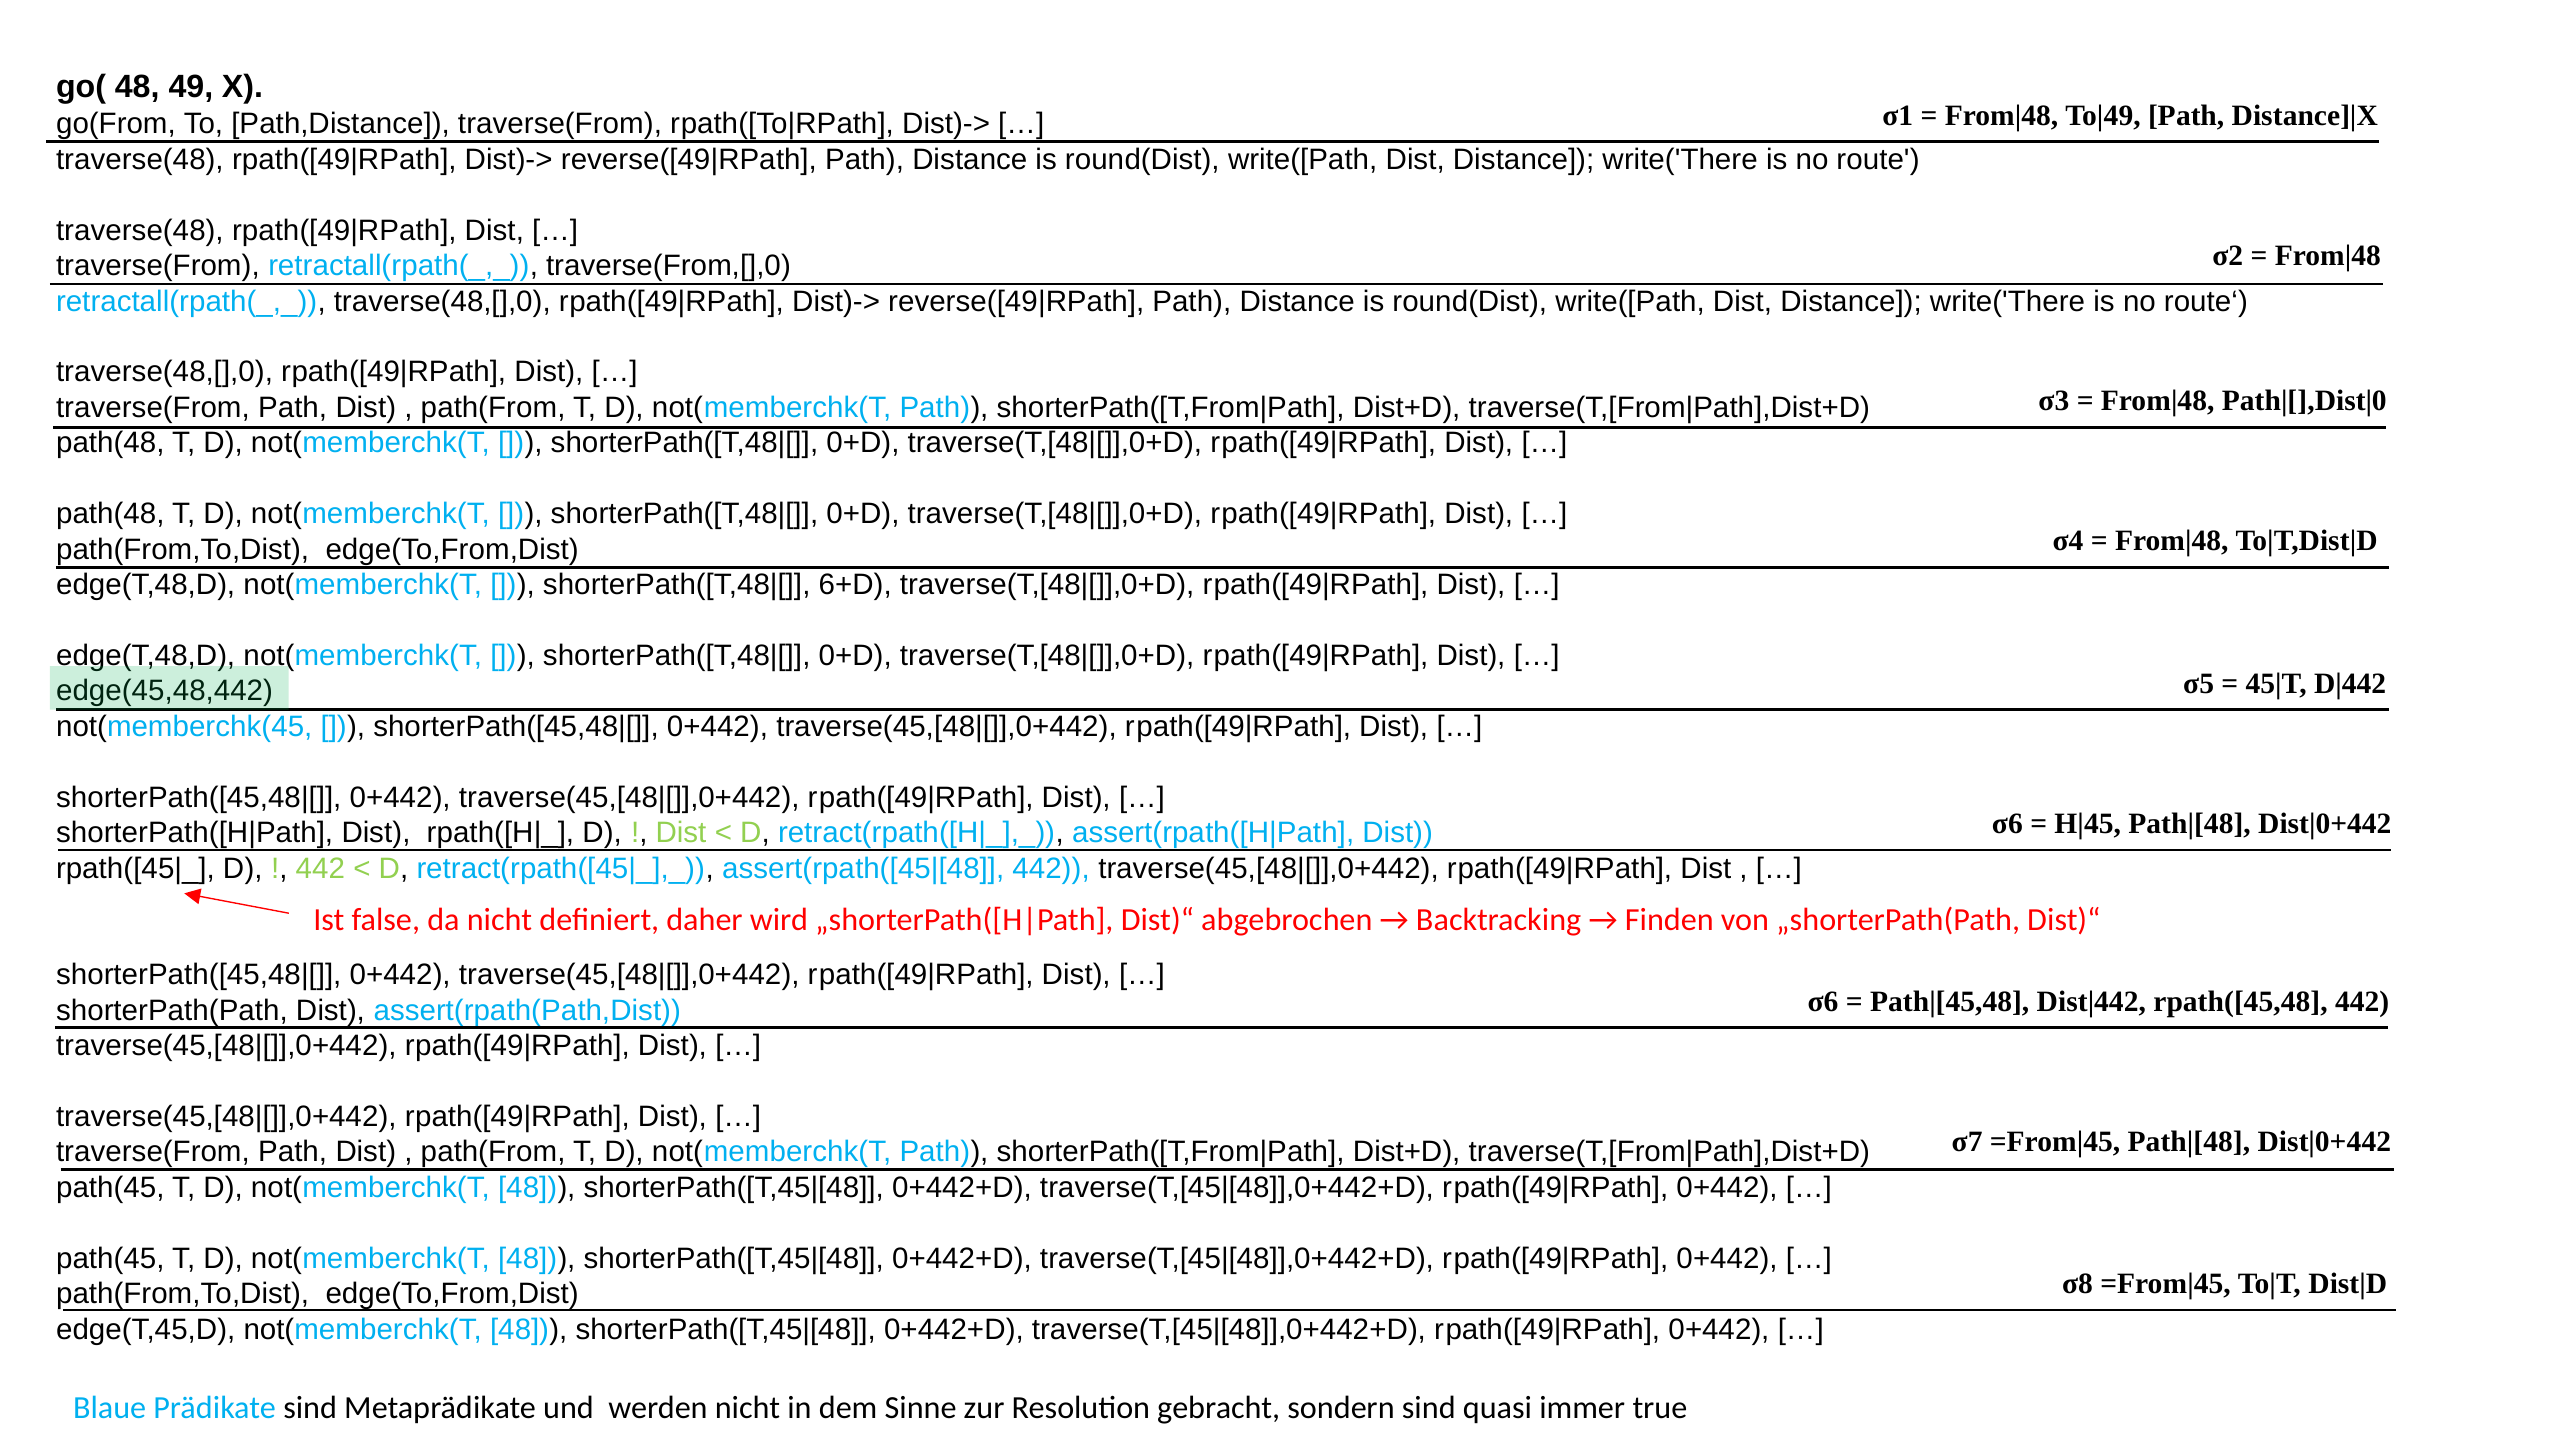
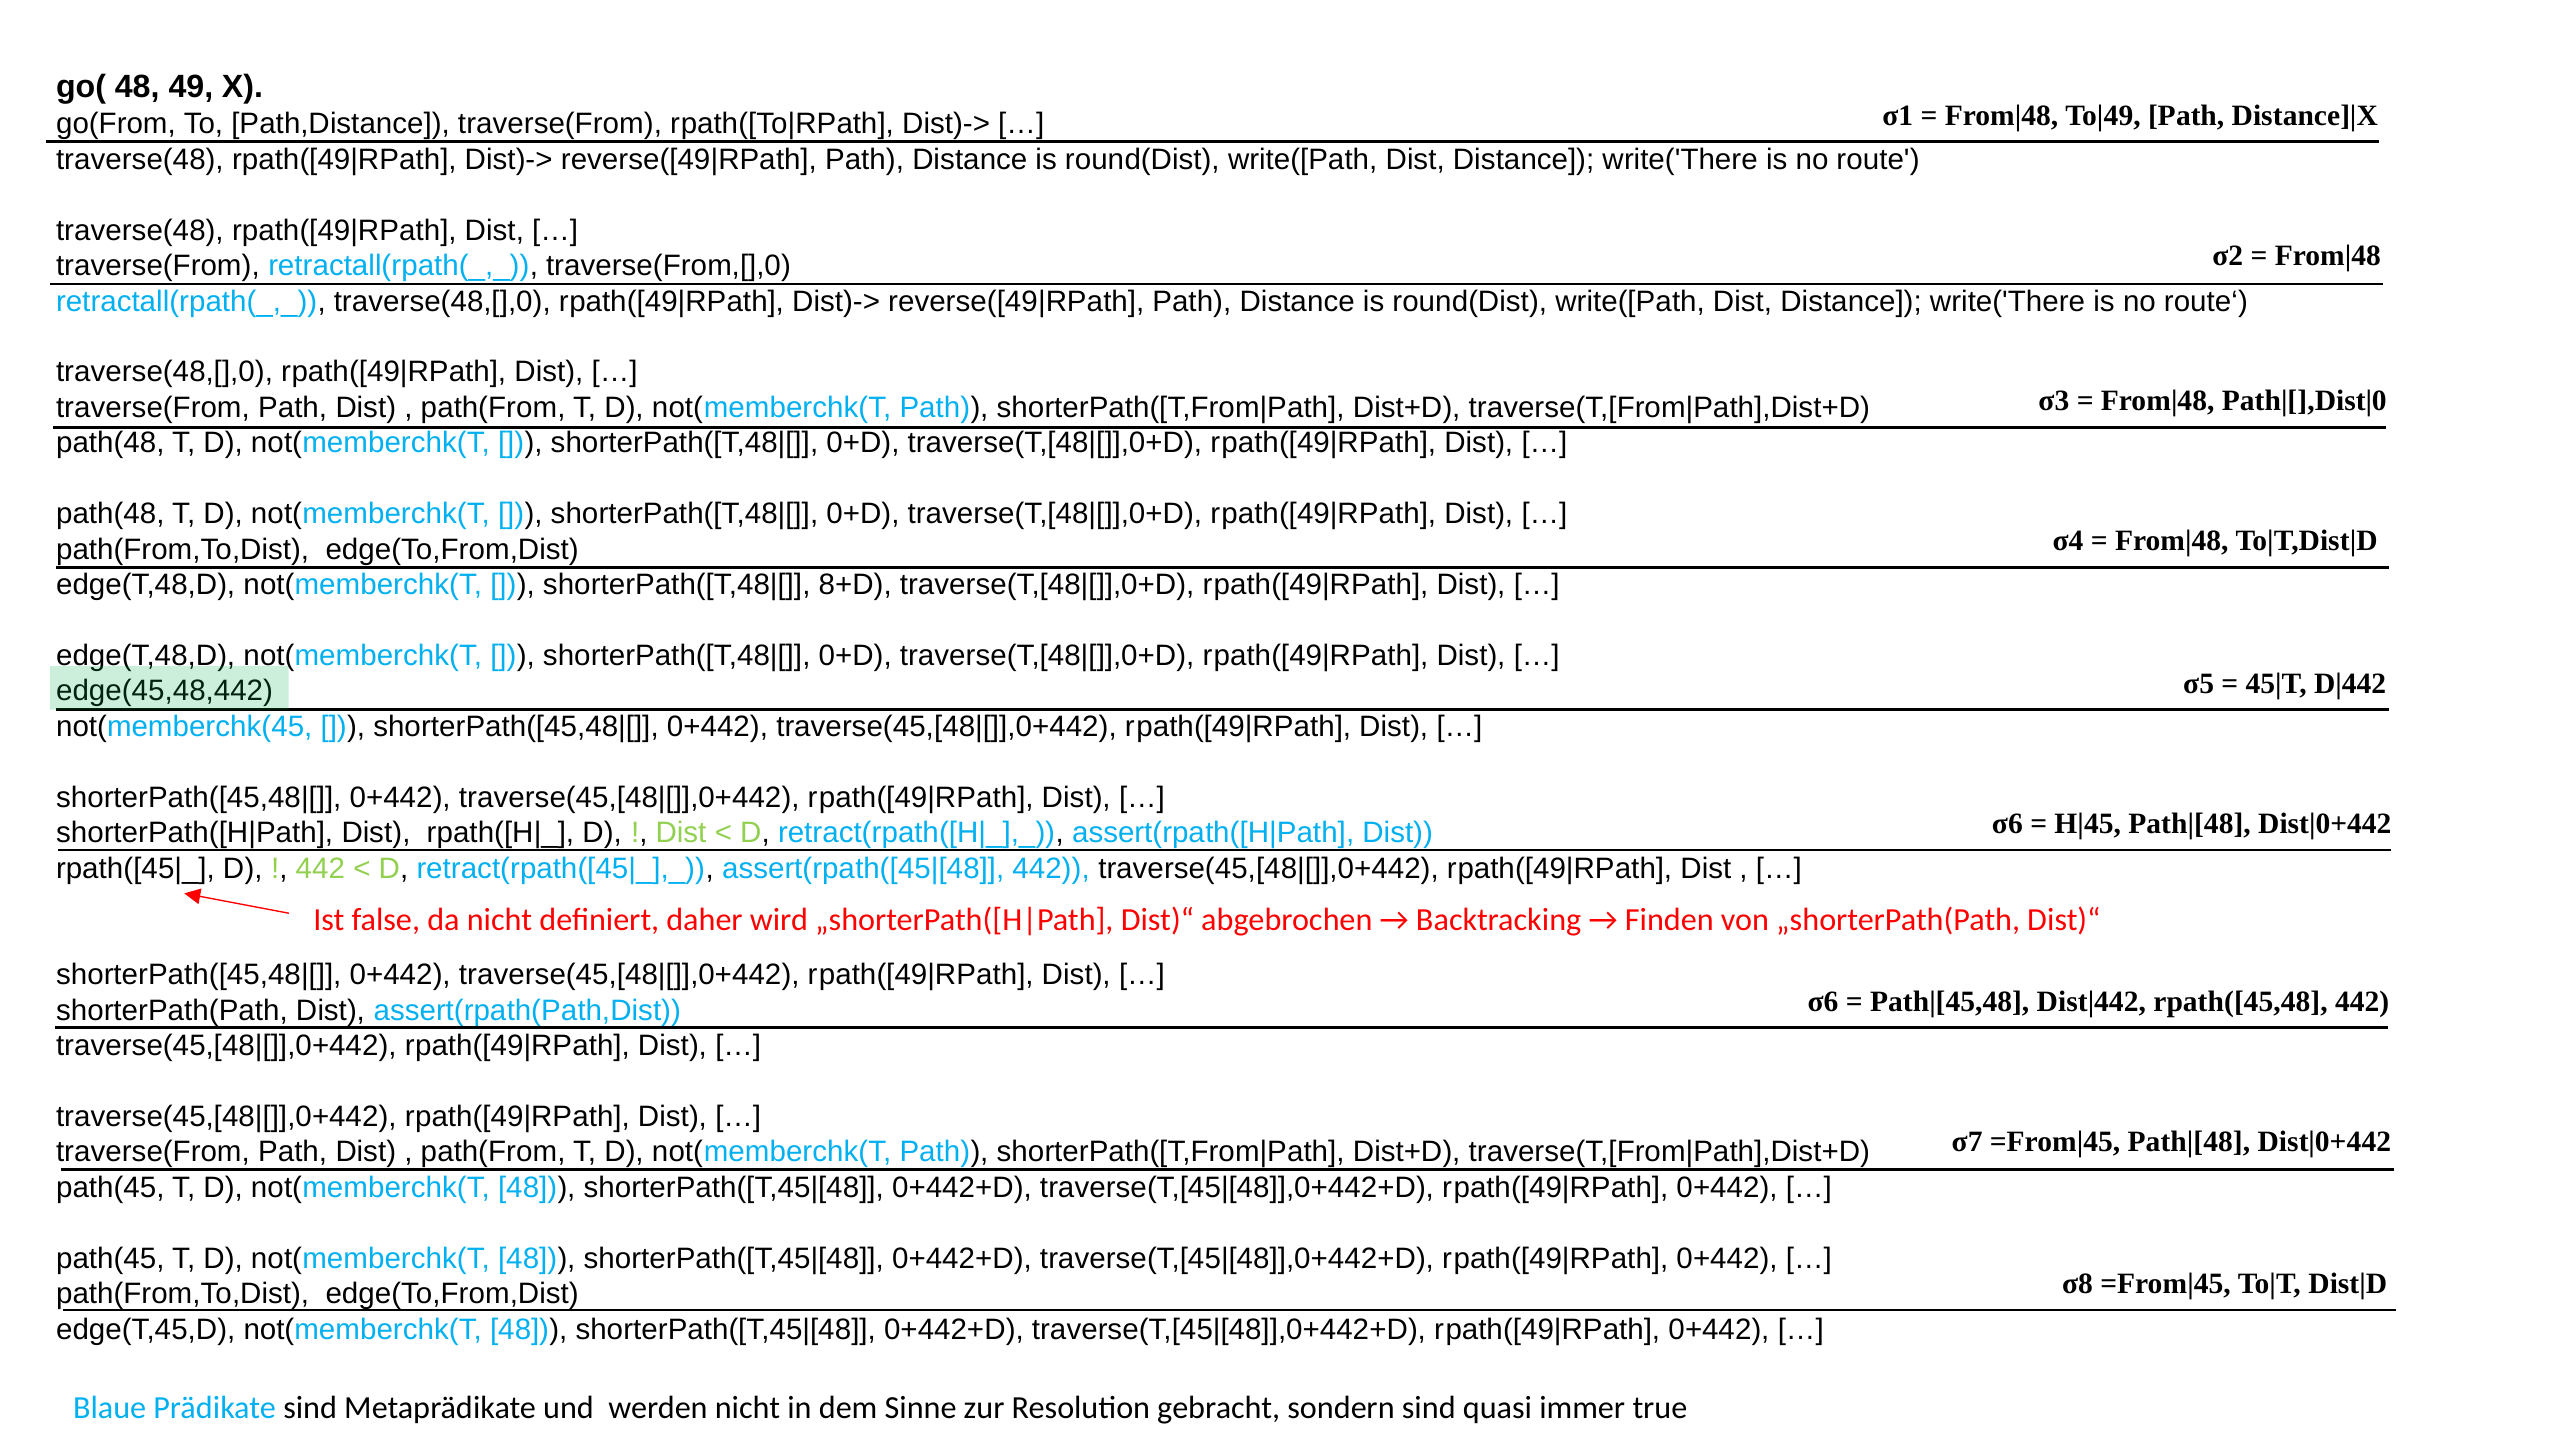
6+D: 6+D -> 8+D
